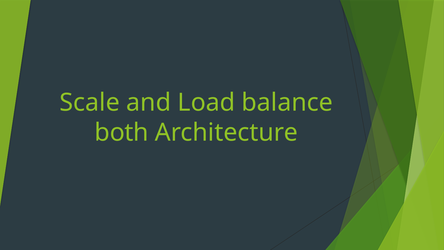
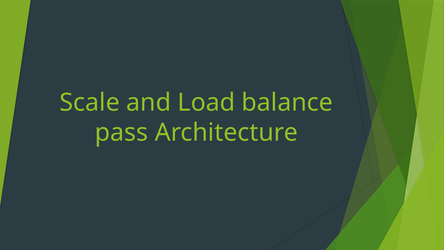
both: both -> pass
